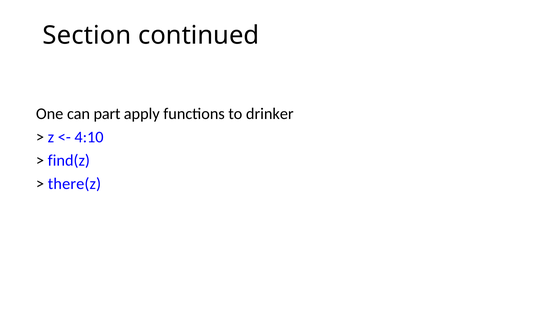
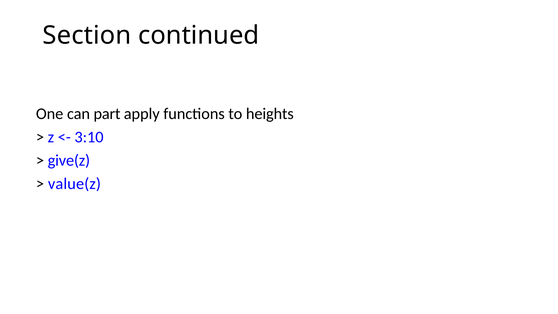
drinker: drinker -> heights
4:10: 4:10 -> 3:10
find(z: find(z -> give(z
there(z: there(z -> value(z
